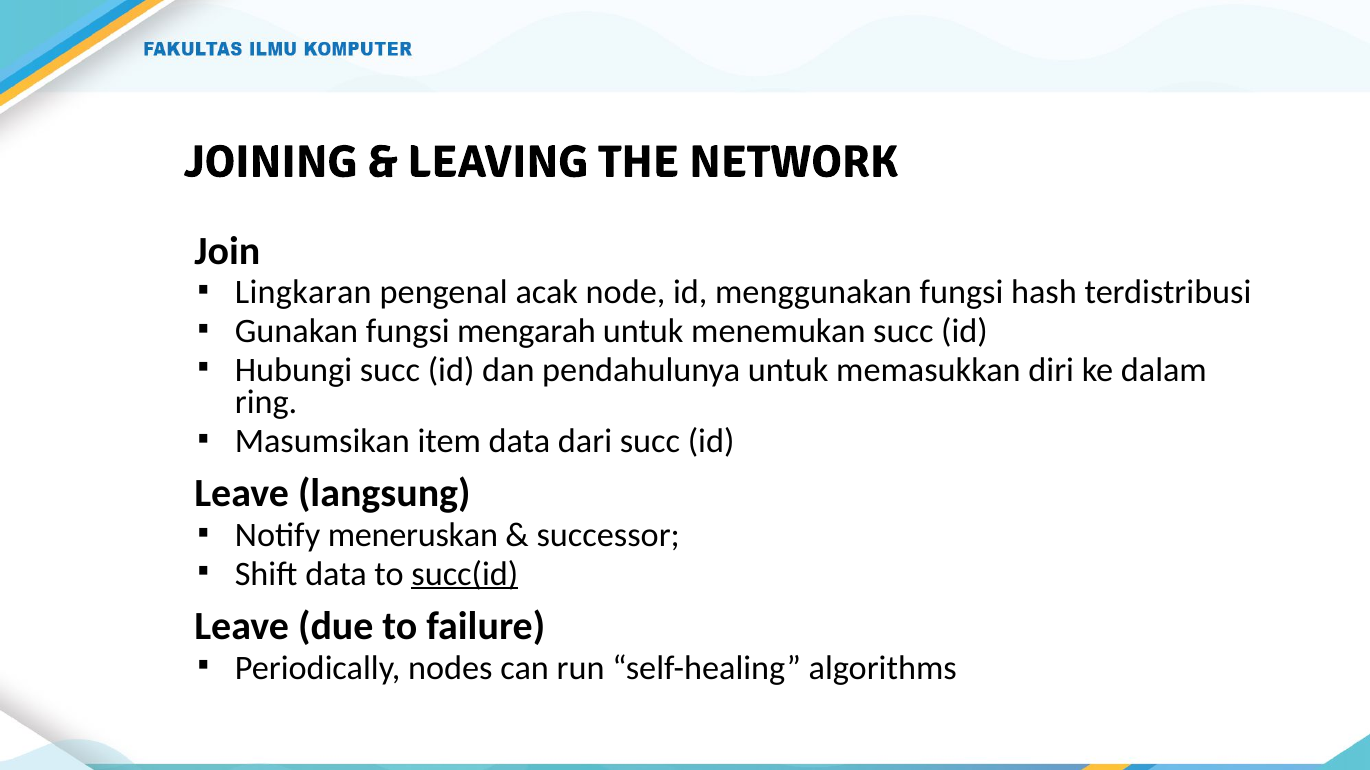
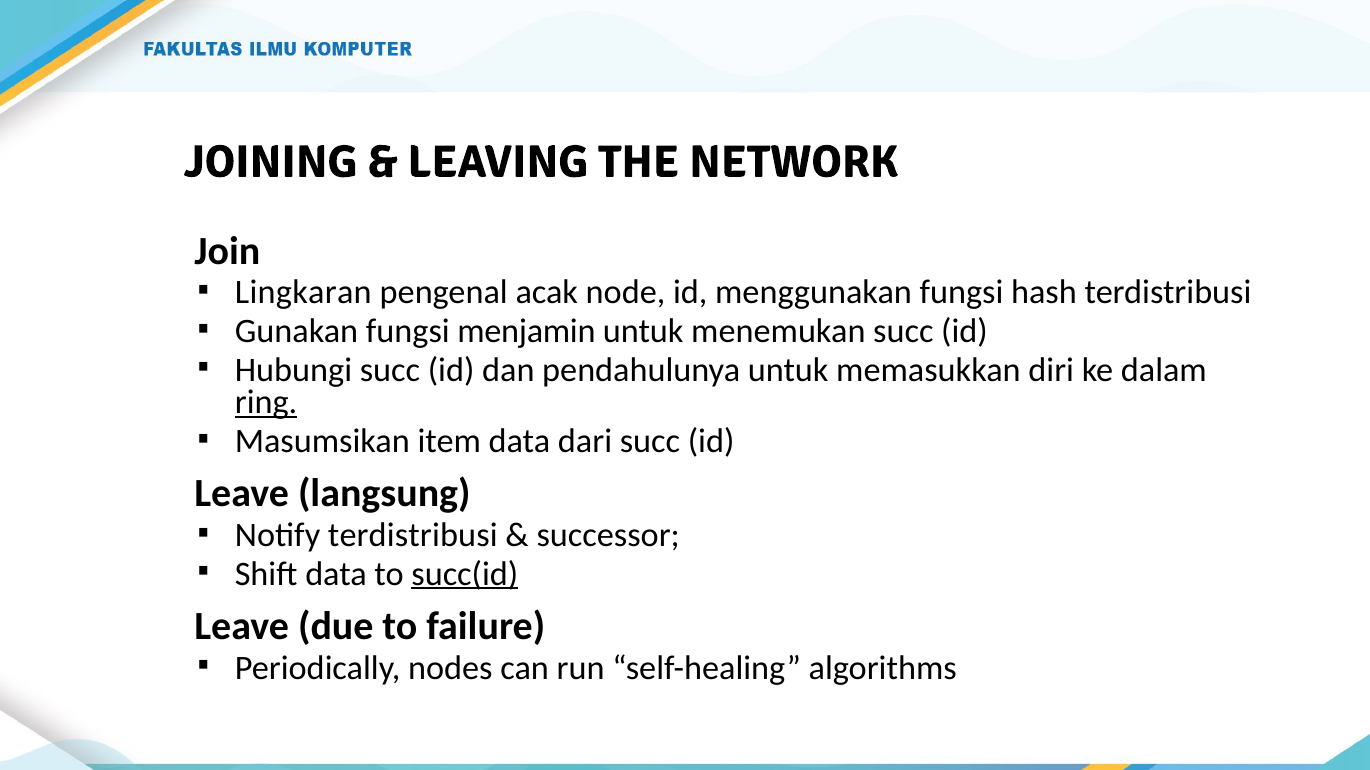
mengarah: mengarah -> menjamin
ring underline: none -> present
Notify meneruskan: meneruskan -> terdistribusi
